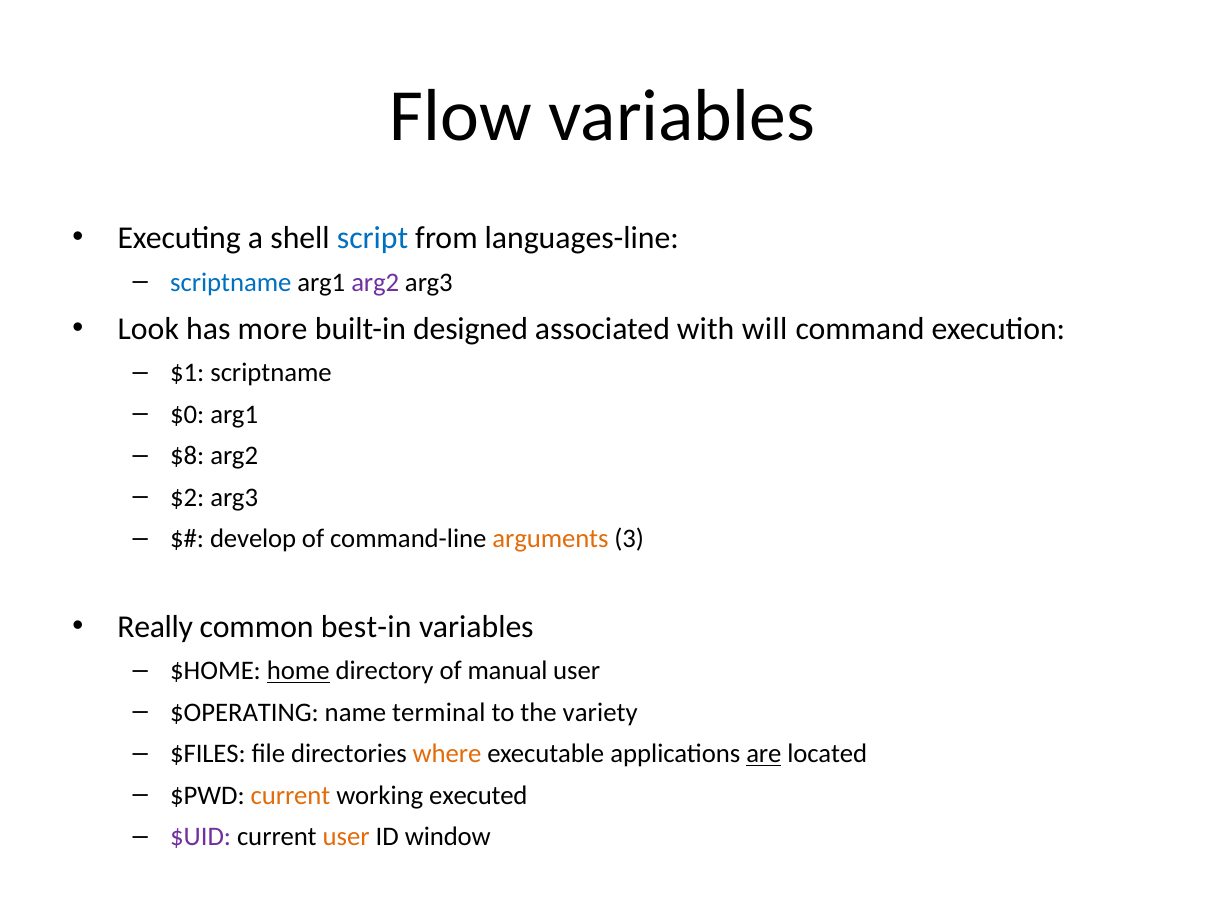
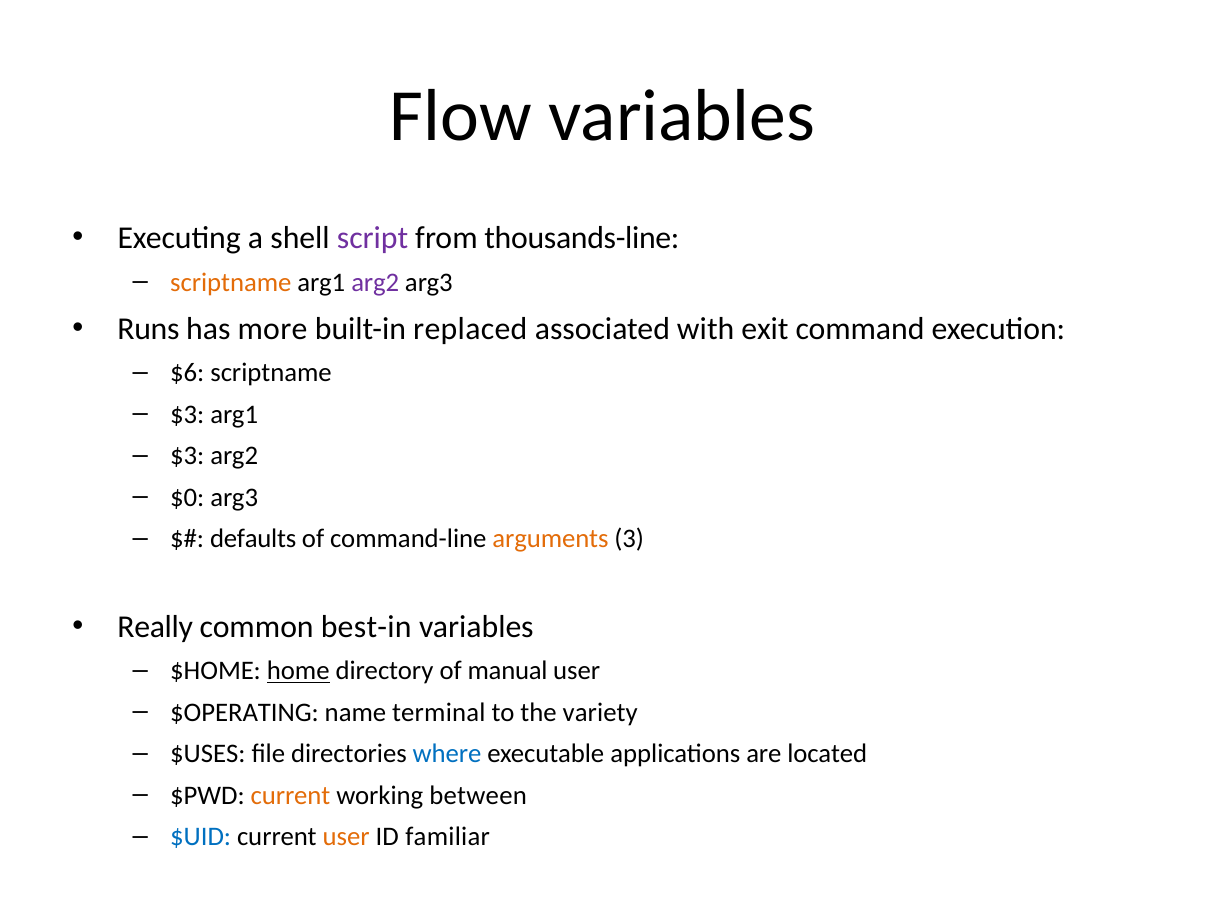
script colour: blue -> purple
languages-line: languages-line -> thousands-line
scriptname at (231, 282) colour: blue -> orange
Look: Look -> Runs
designed: designed -> replaced
will: will -> exit
$1: $1 -> $6
$0 at (187, 414): $0 -> $3
$8 at (187, 456): $8 -> $3
$2: $2 -> $0
develop: develop -> defaults
$FILES: $FILES -> $USES
where colour: orange -> blue
are underline: present -> none
executed: executed -> between
$UID colour: purple -> blue
window: window -> familiar
